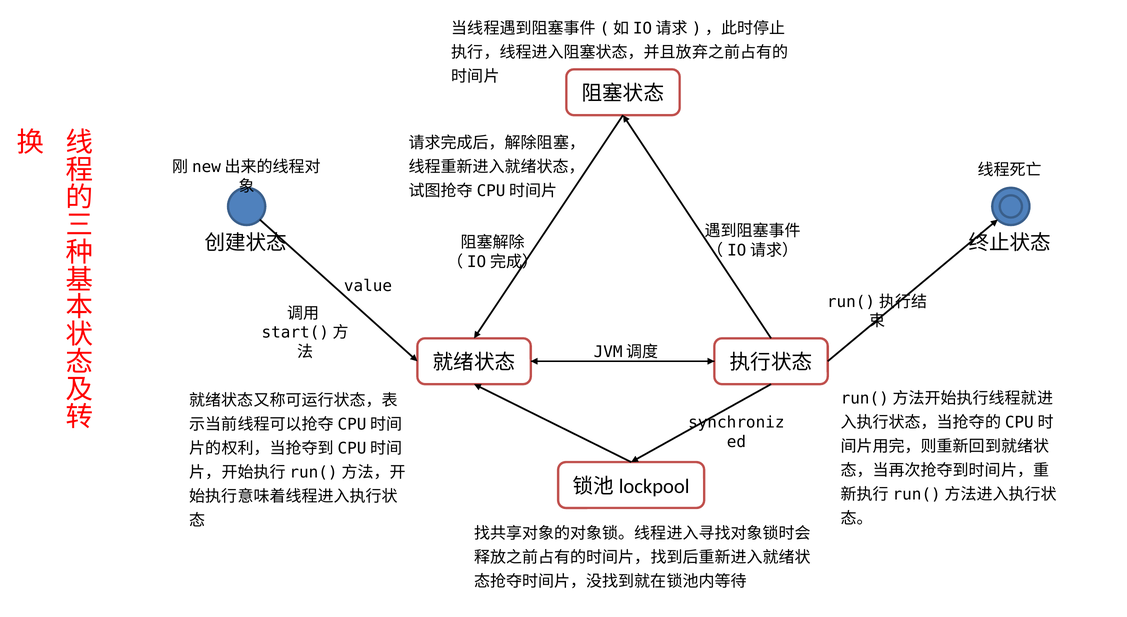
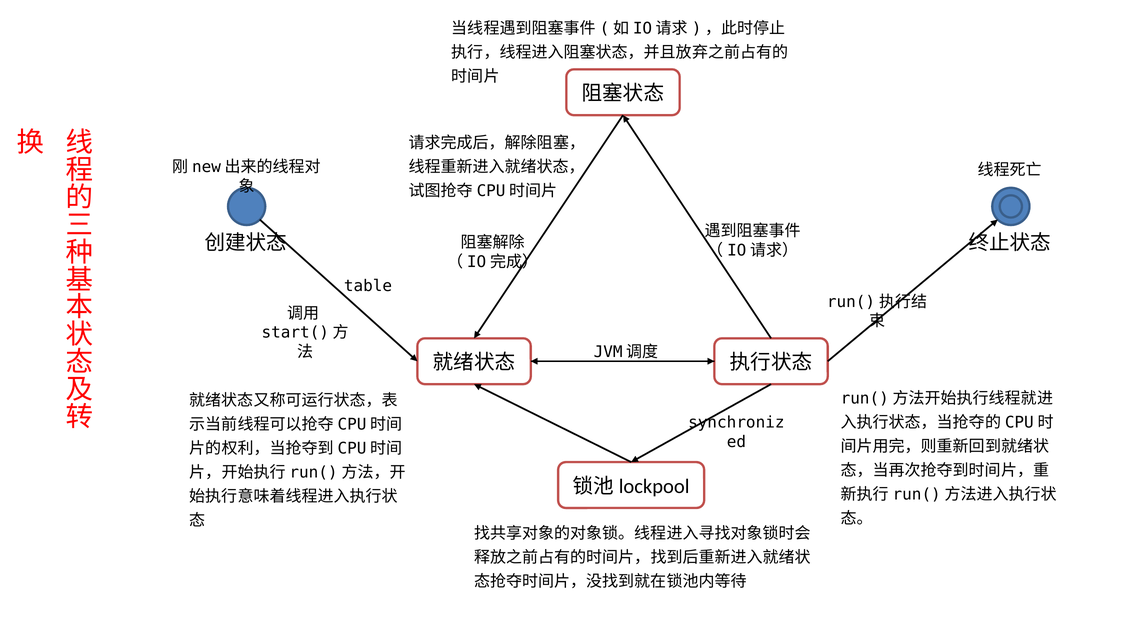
value: value -> table
